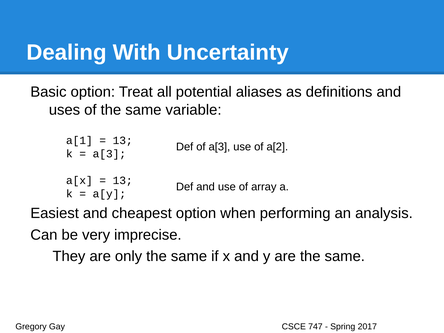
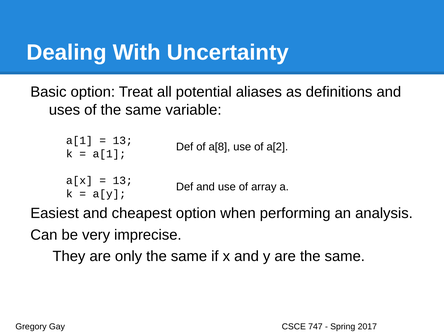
of a[3: a[3 -> a[8
a[3 at (109, 154): a[3 -> a[1
